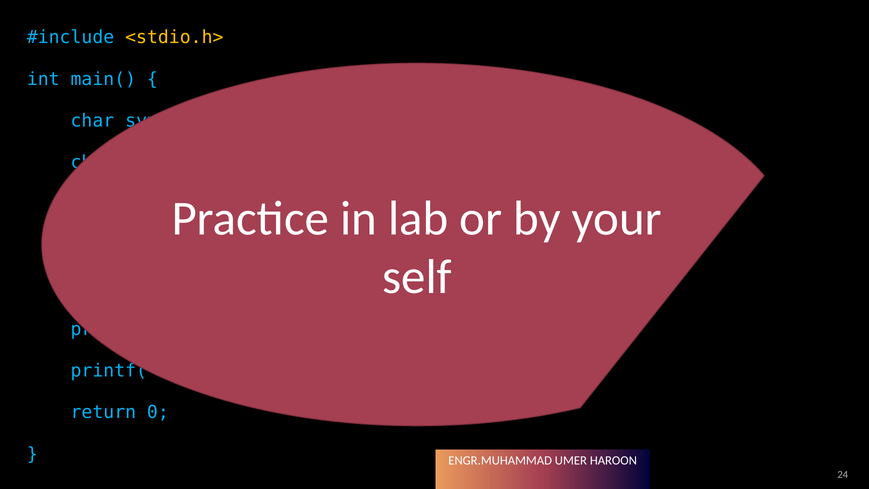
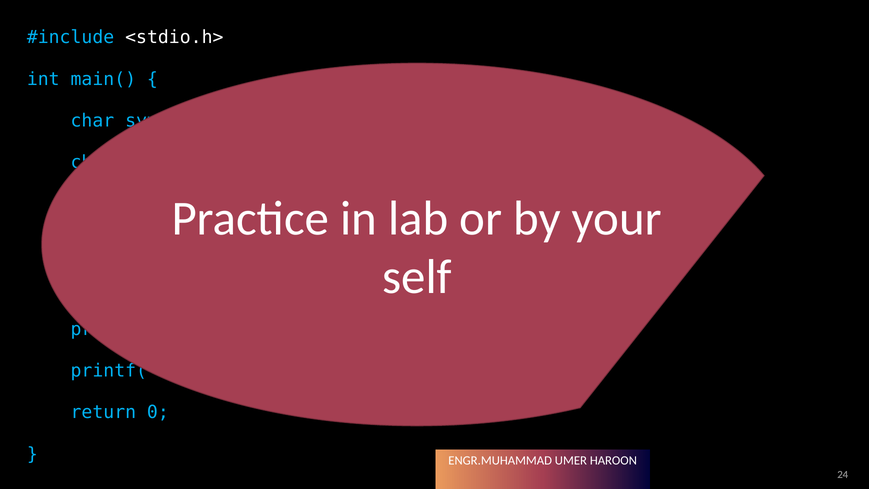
<stdio.h> colour: yellow -> white
